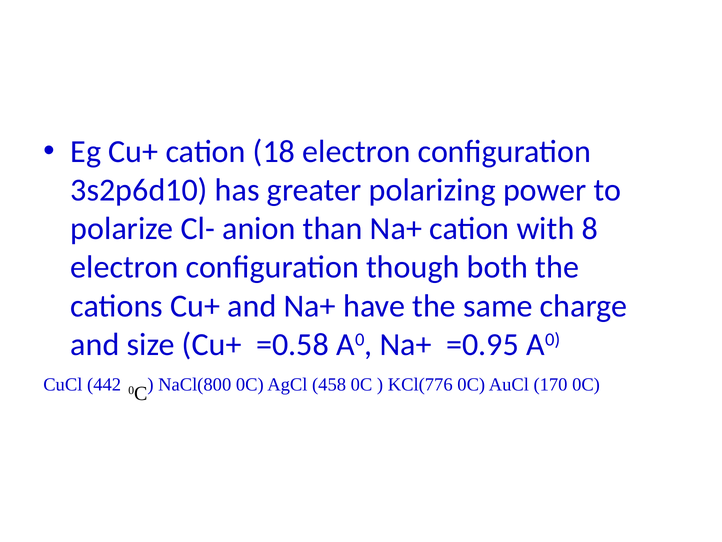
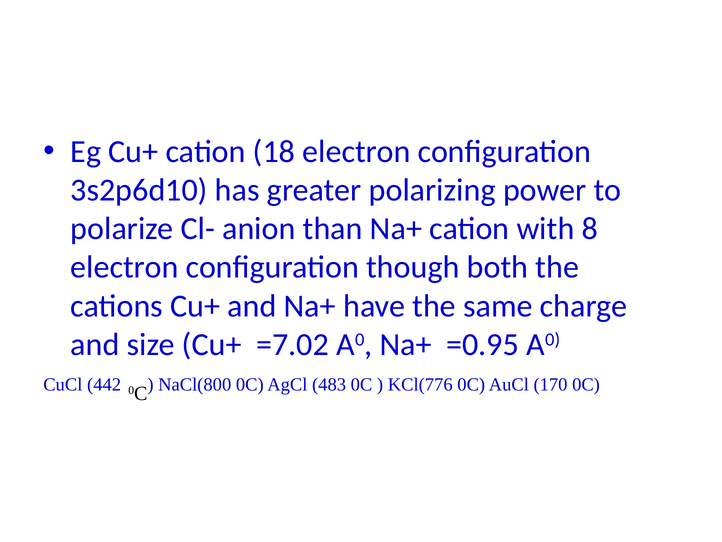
=0.58: =0.58 -> =7.02
458: 458 -> 483
